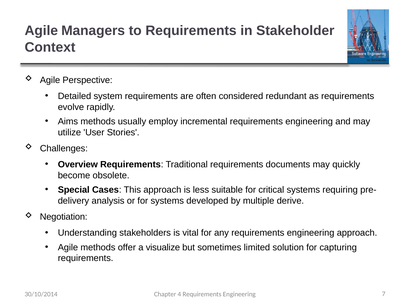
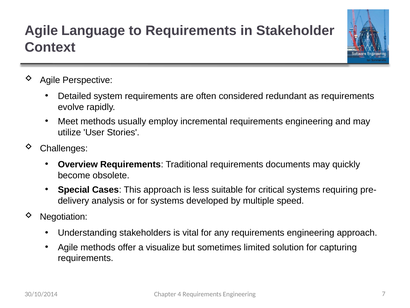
Managers: Managers -> Language
Aims: Aims -> Meet
derive: derive -> speed
